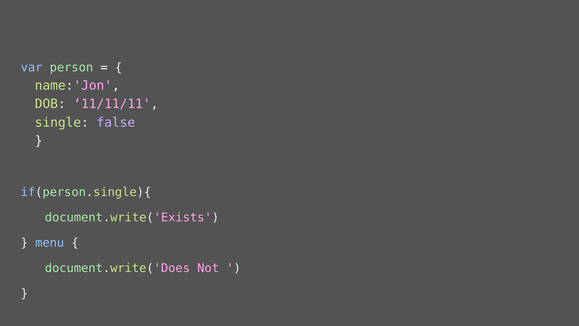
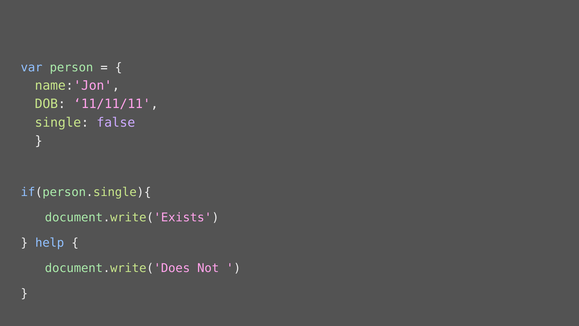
menu: menu -> help
